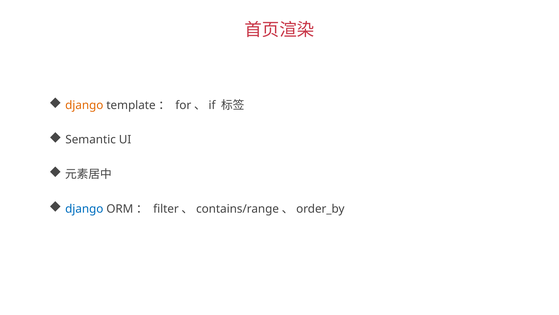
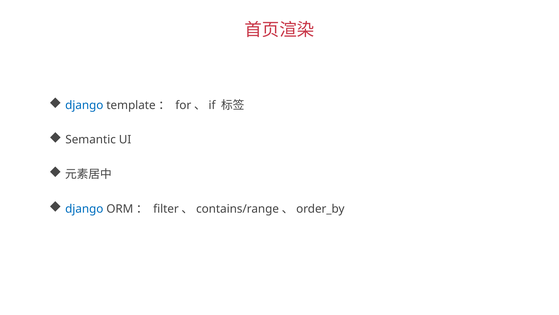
django at (84, 105) colour: orange -> blue
